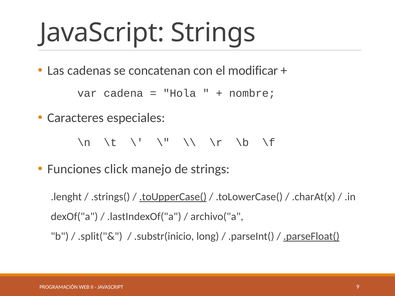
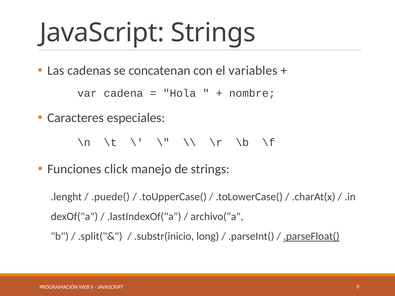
modificar: modificar -> variables
.strings(: .strings( -> .puede(
.toUpperCase( underline: present -> none
